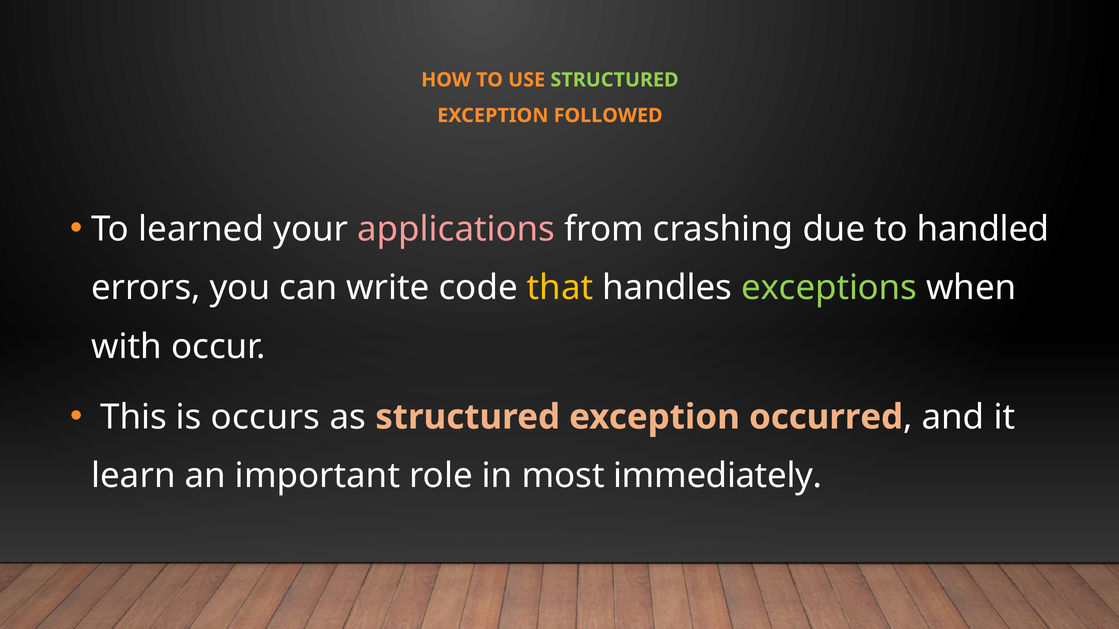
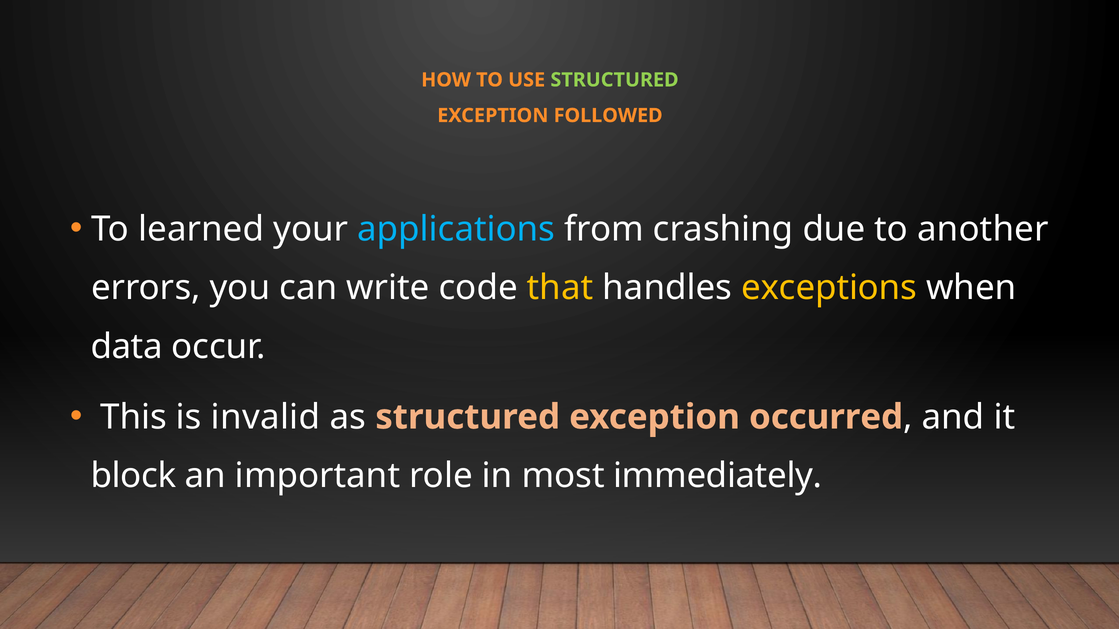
applications colour: pink -> light blue
handled: handled -> another
exceptions colour: light green -> yellow
with: with -> data
occurs: occurs -> invalid
learn: learn -> block
